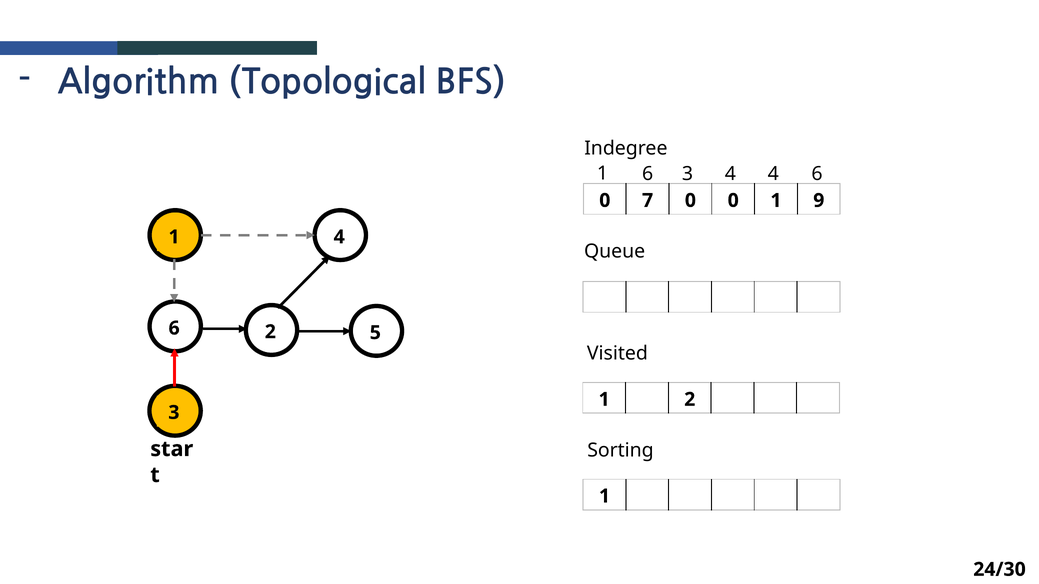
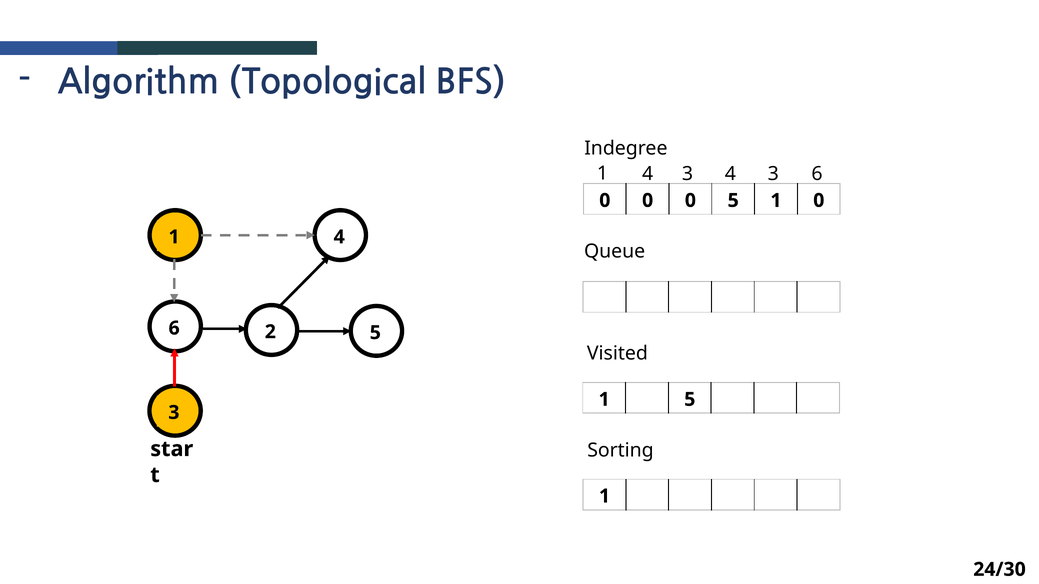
1 6: 6 -> 4
3 4 4: 4 -> 3
7 at (648, 201): 7 -> 0
0 0: 0 -> 5
1 9: 9 -> 0
2 at (690, 400): 2 -> 5
